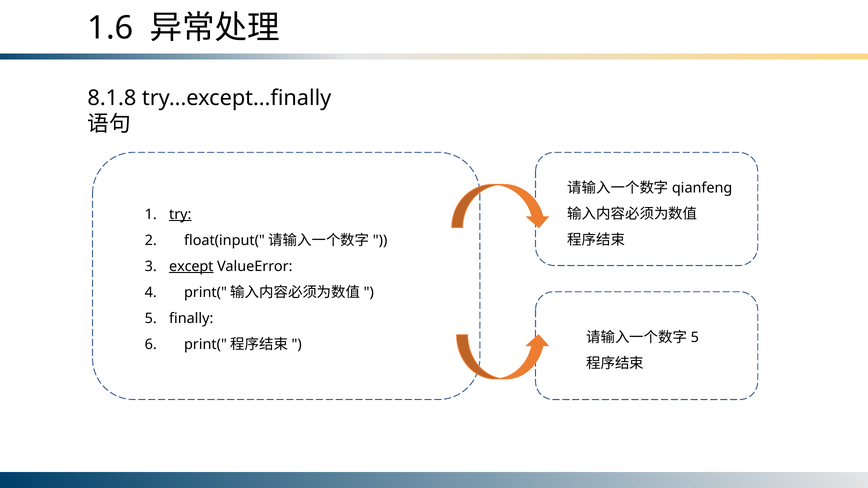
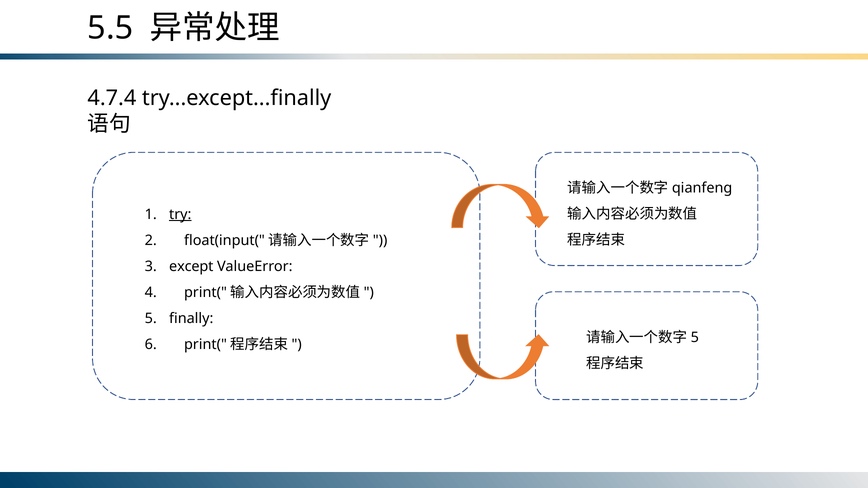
1.6: 1.6 -> 5.5
8.1.8: 8.1.8 -> 4.7.4
except underline: present -> none
